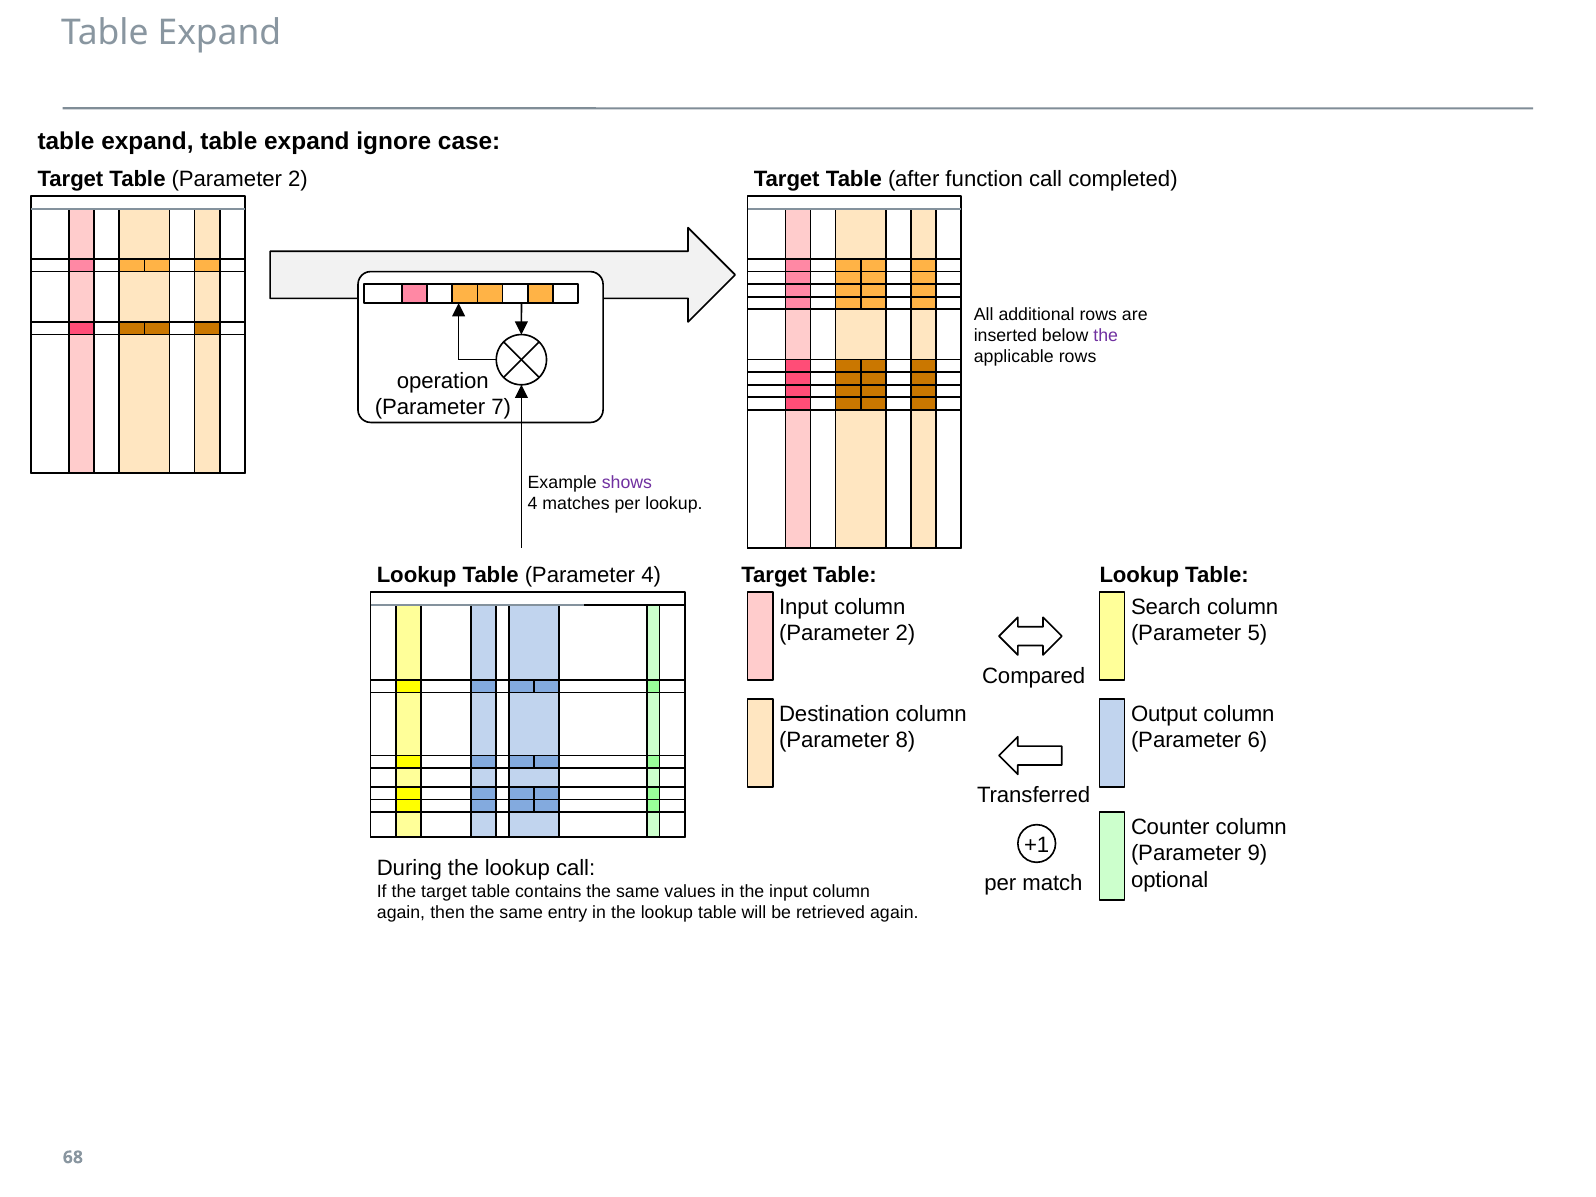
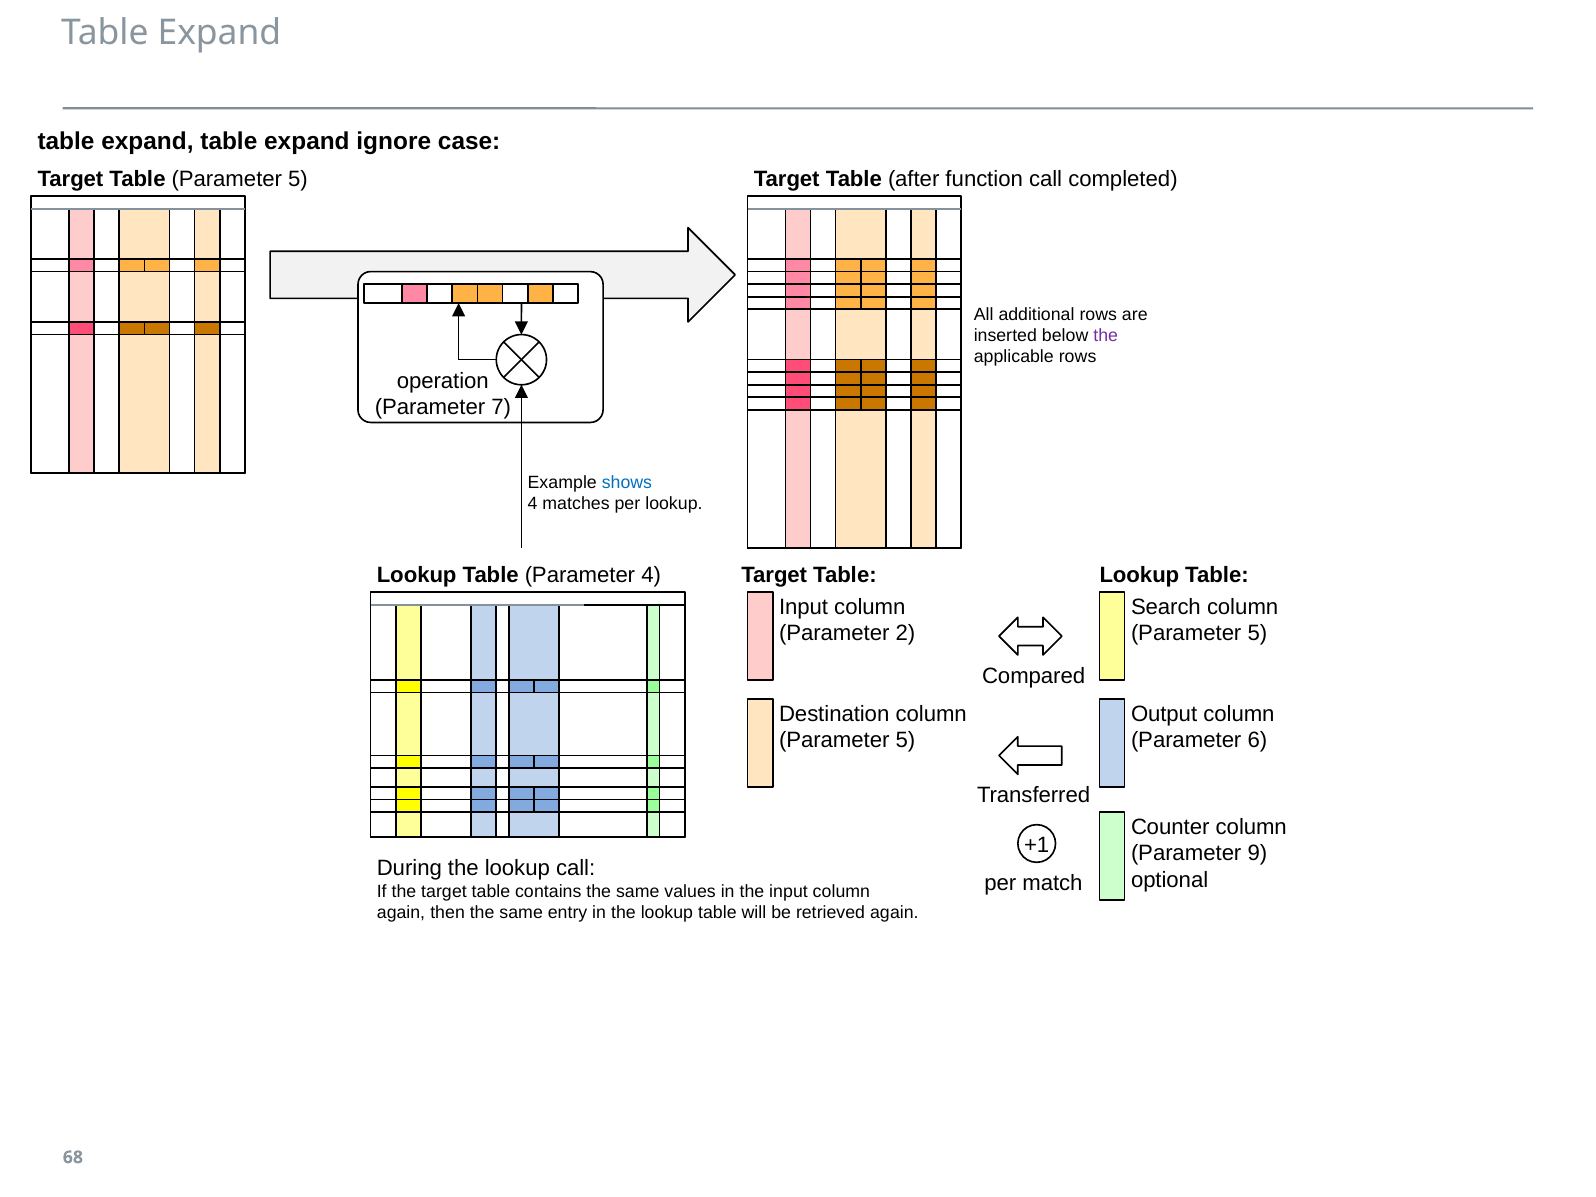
Table Parameter 2: 2 -> 5
shows colour: purple -> blue
8 at (905, 740): 8 -> 5
